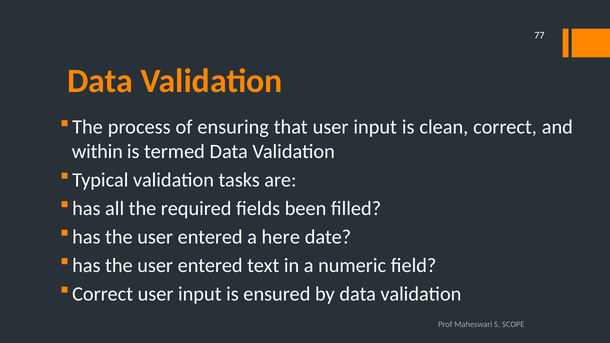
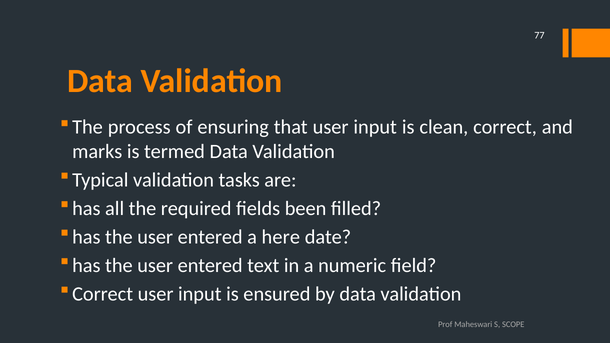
within: within -> marks
